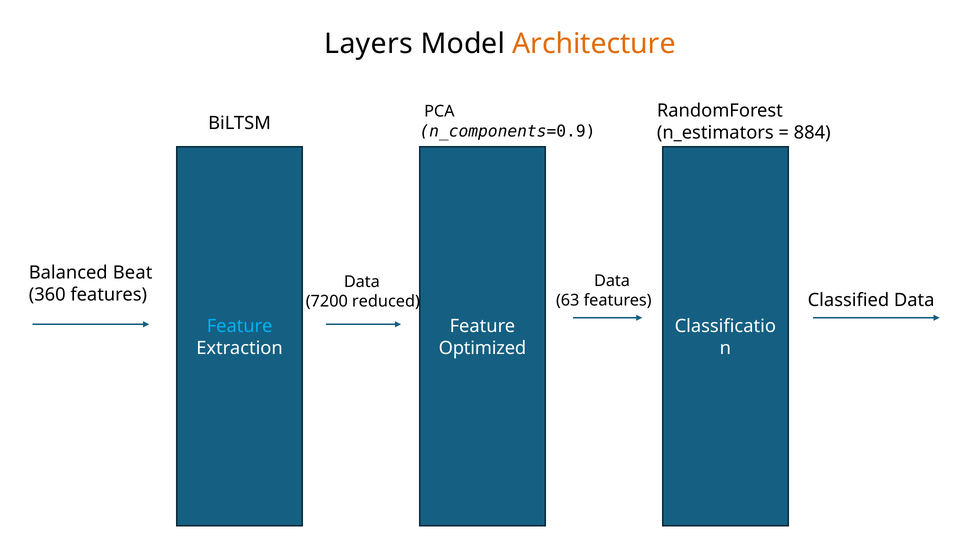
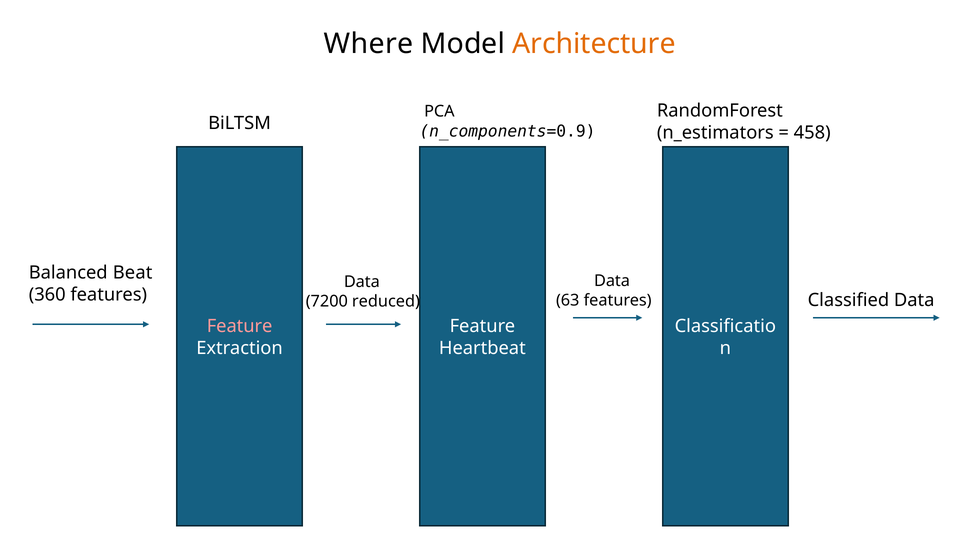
Layers: Layers -> Where
884: 884 -> 458
Feature at (240, 326) colour: light blue -> pink
Optimized: Optimized -> Heartbeat
